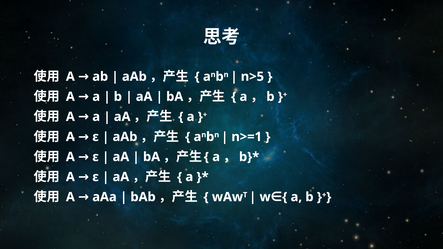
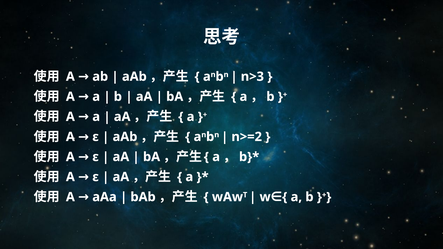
n>5: n>5 -> n>3
n>=1: n>=1 -> n>=2
